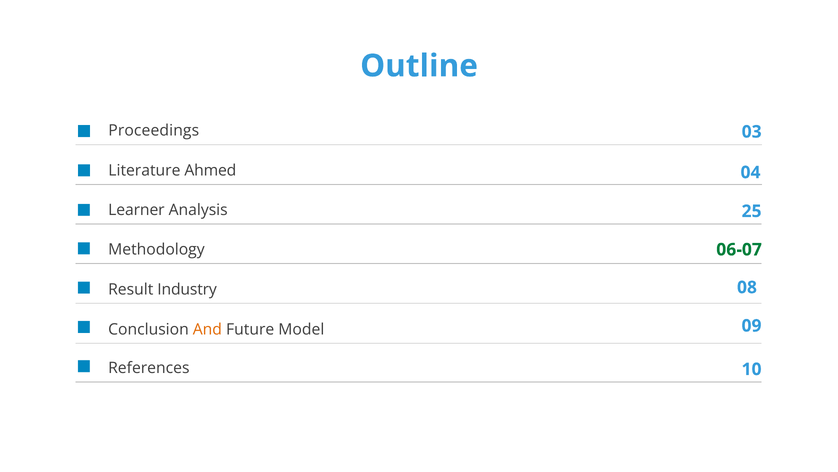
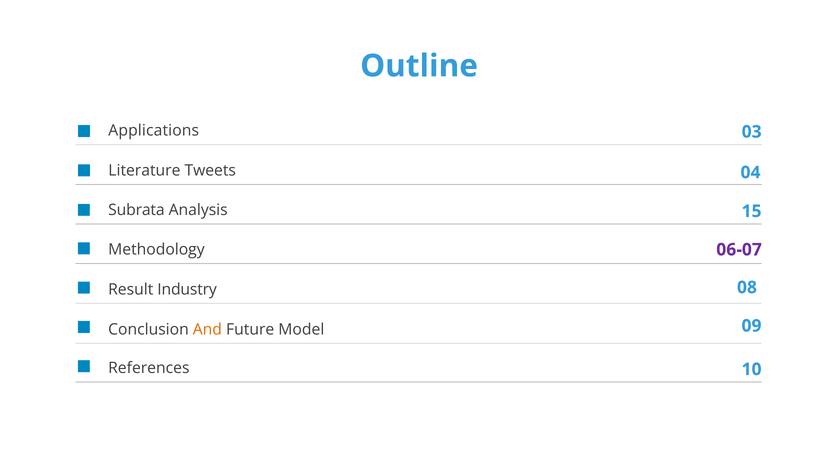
Proceedings: Proceedings -> Applications
Ahmed: Ahmed -> Tweets
Learner: Learner -> Subrata
25: 25 -> 15
06-07 colour: green -> purple
